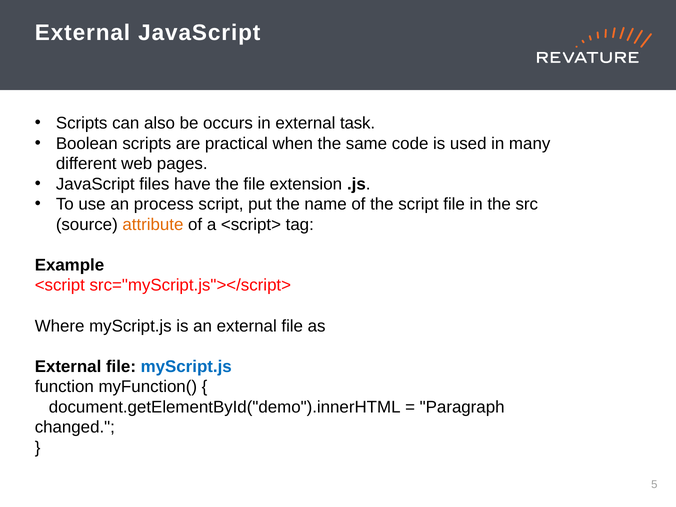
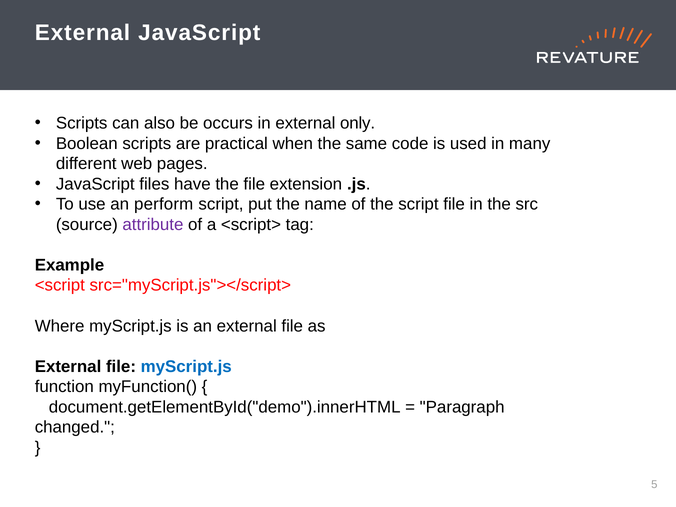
task: task -> only
process: process -> perform
attribute colour: orange -> purple
